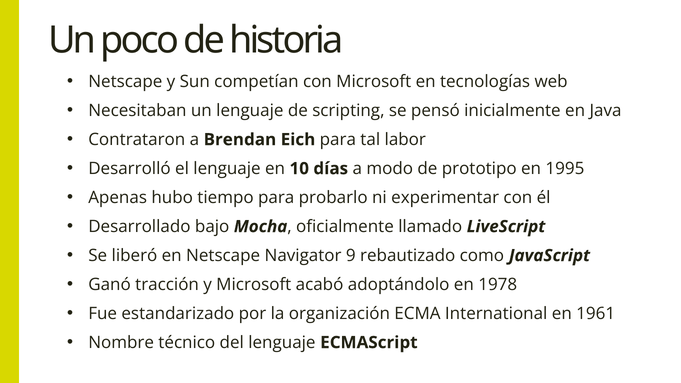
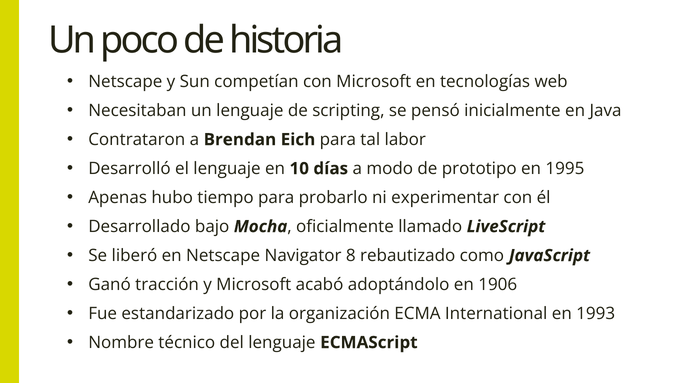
9: 9 -> 8
1978: 1978 -> 1906
1961: 1961 -> 1993
